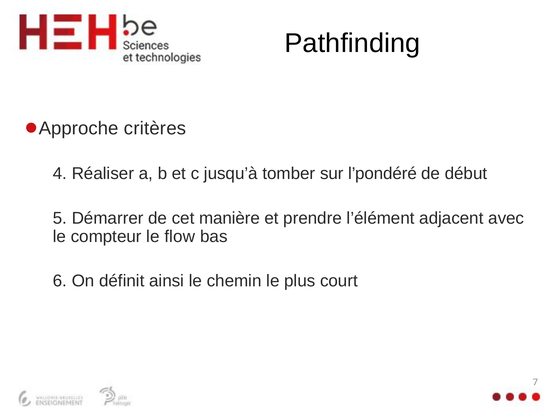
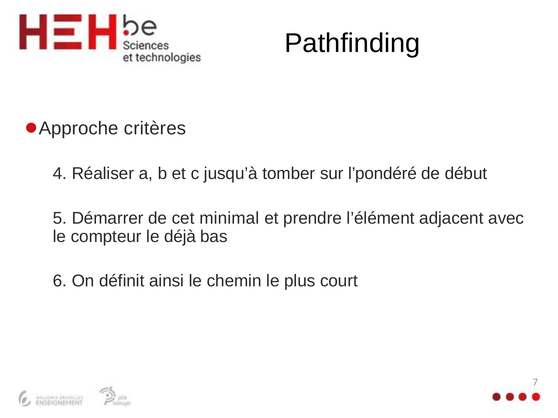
manière: manière -> minimal
flow: flow -> déjà
